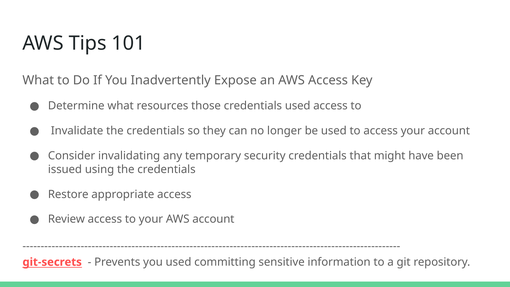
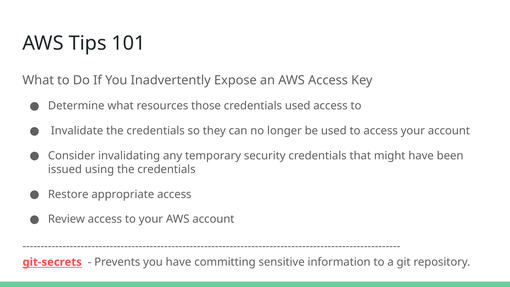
you used: used -> have
